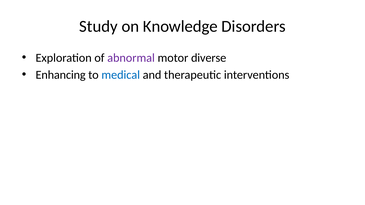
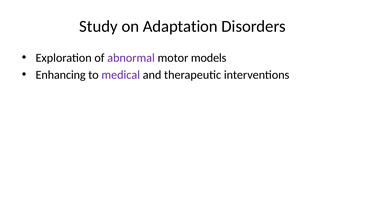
Knowledge: Knowledge -> Adaptation
diverse: diverse -> models
medical colour: blue -> purple
